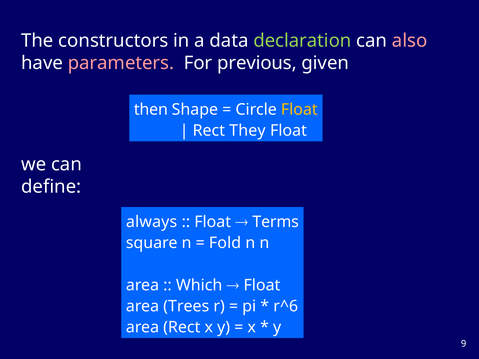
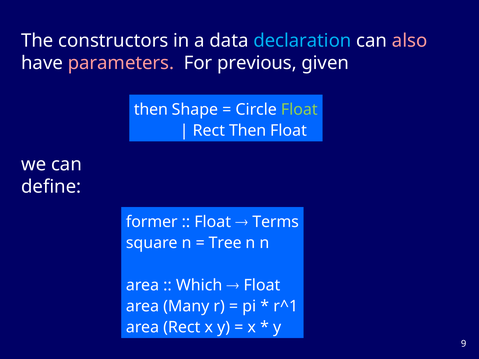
declaration colour: light green -> light blue
Float at (299, 110) colour: yellow -> light green
Rect They: They -> Then
always: always -> former
Fold: Fold -> Tree
Trees: Trees -> Many
r^6: r^6 -> r^1
